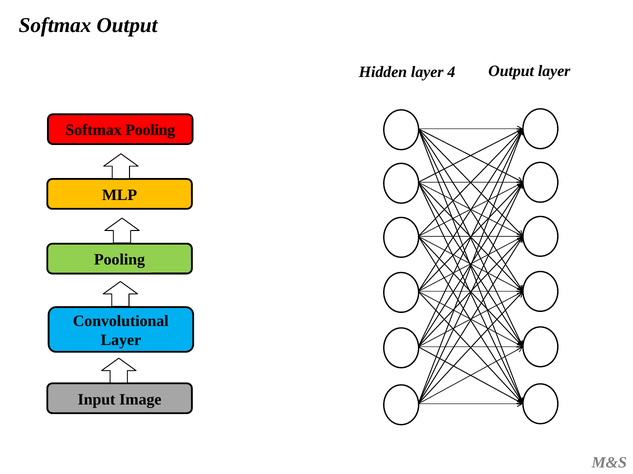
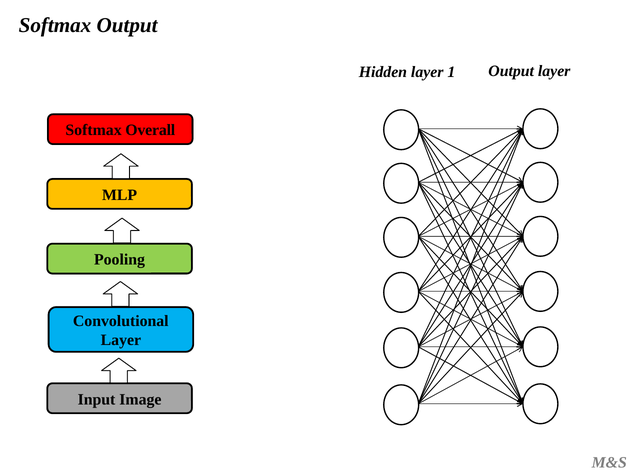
4: 4 -> 1
Softmax Pooling: Pooling -> Overall
